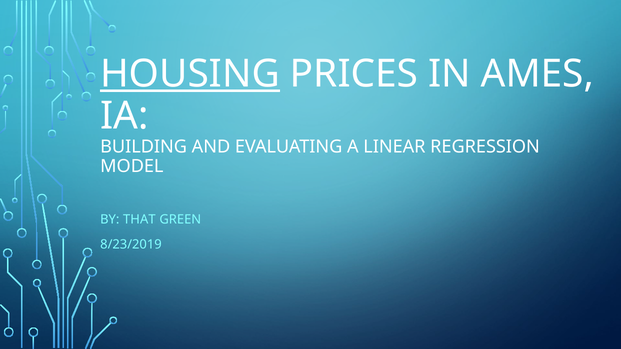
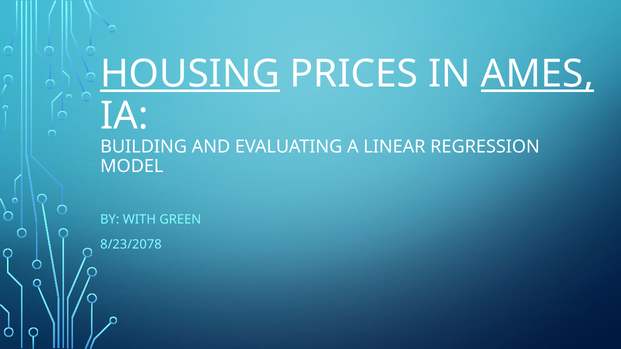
AMES underline: none -> present
THAT: THAT -> WITH
8/23/2019: 8/23/2019 -> 8/23/2078
